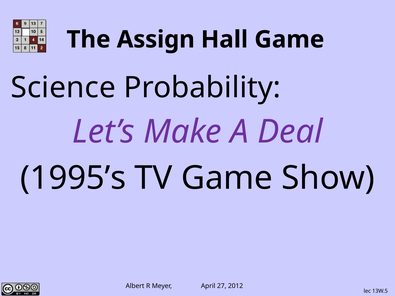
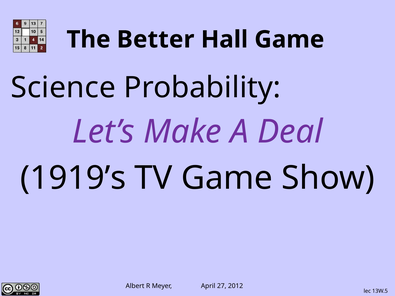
Assign: Assign -> Better
1995’s: 1995’s -> 1919’s
